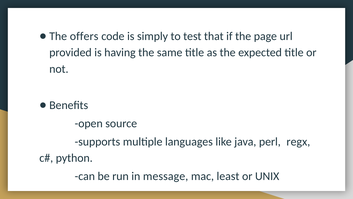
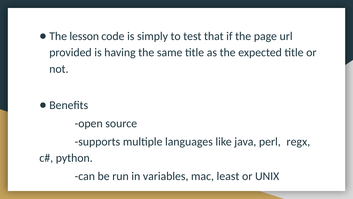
offers: offers -> lesson
message: message -> variables
